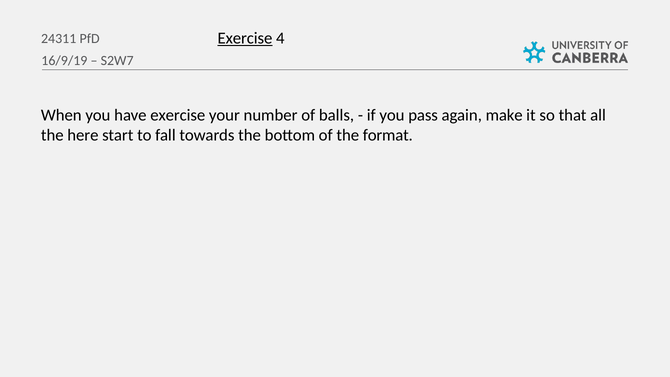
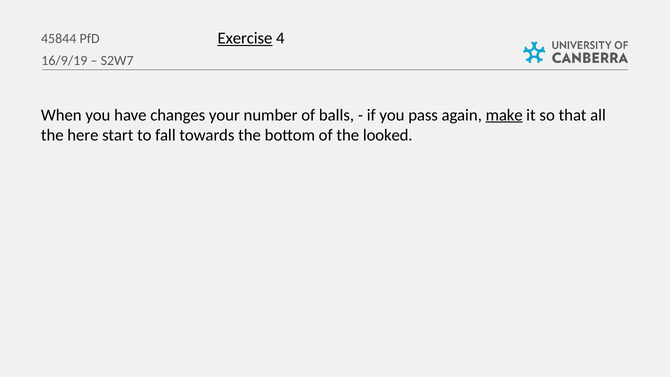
24311: 24311 -> 45844
have exercise: exercise -> changes
make underline: none -> present
format: format -> looked
